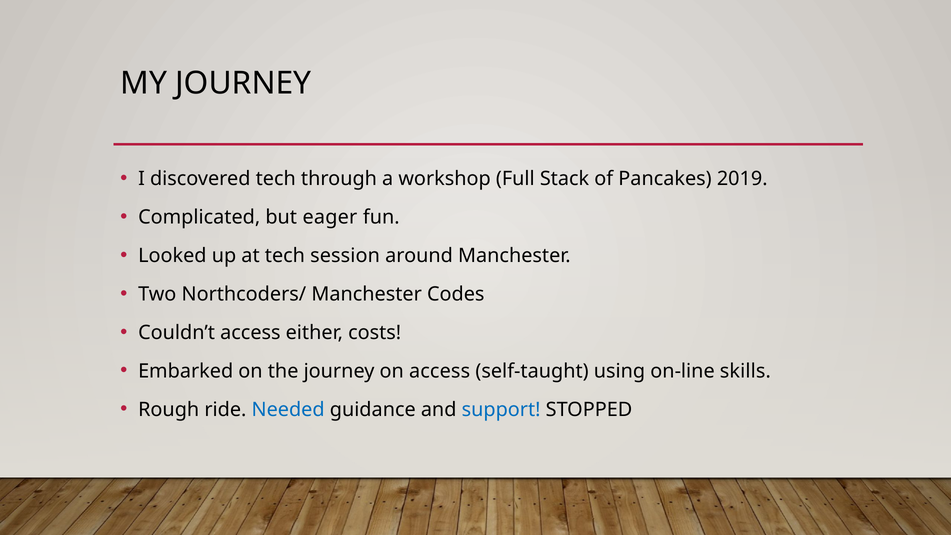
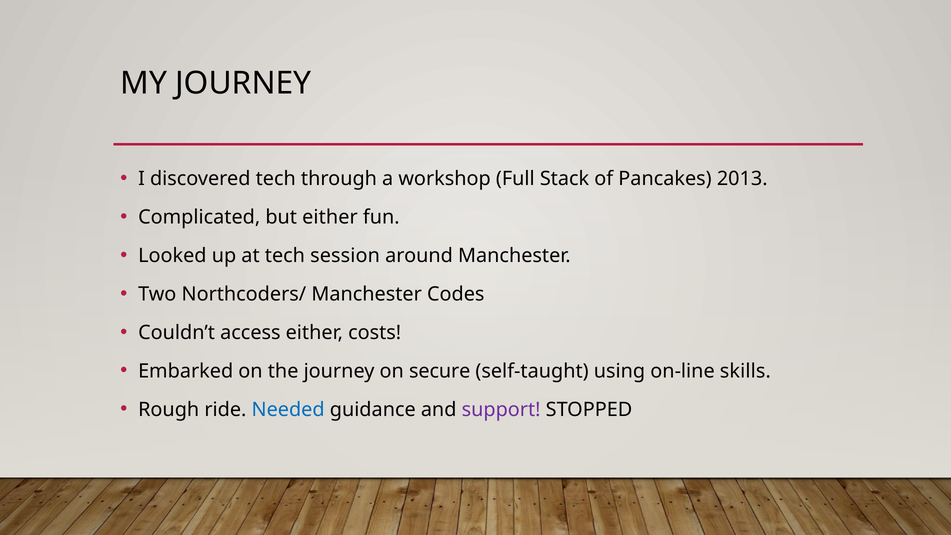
2019: 2019 -> 2013
but eager: eager -> either
on access: access -> secure
support colour: blue -> purple
